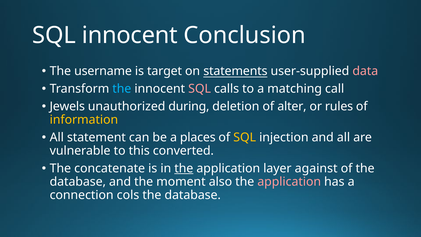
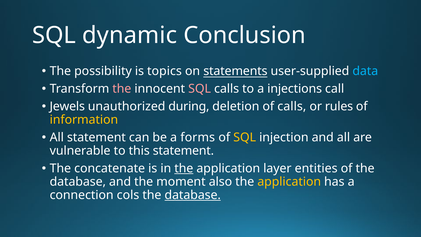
SQL innocent: innocent -> dynamic
username: username -> possibility
target: target -> topics
data colour: pink -> light blue
the at (122, 89) colour: light blue -> pink
matching: matching -> injections
of alter: alter -> calls
places: places -> forms
this converted: converted -> statement
against: against -> entities
application at (289, 182) colour: pink -> yellow
database at (193, 195) underline: none -> present
